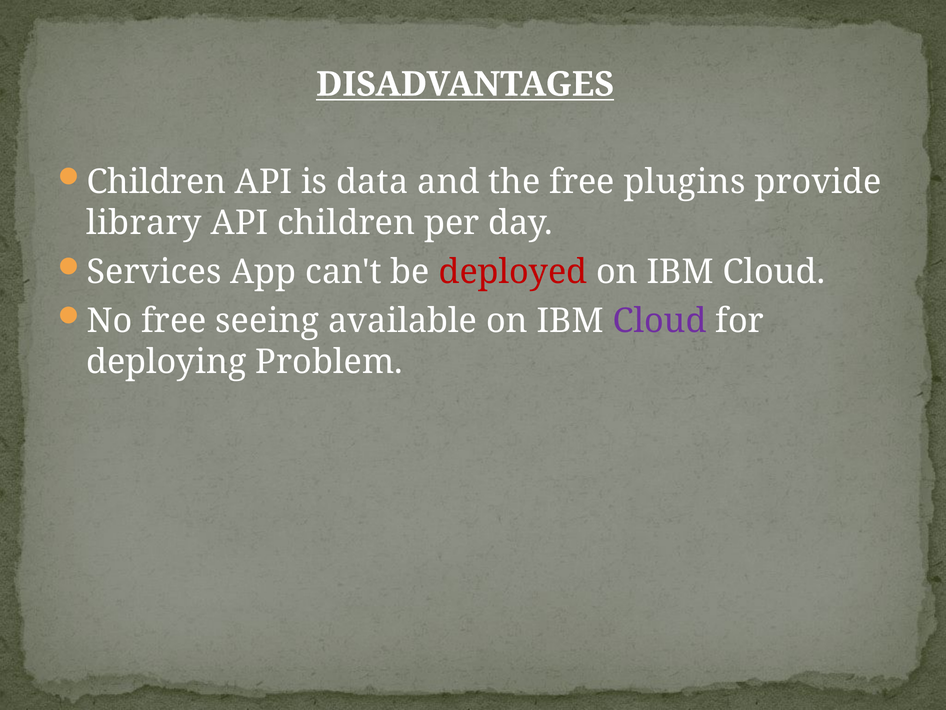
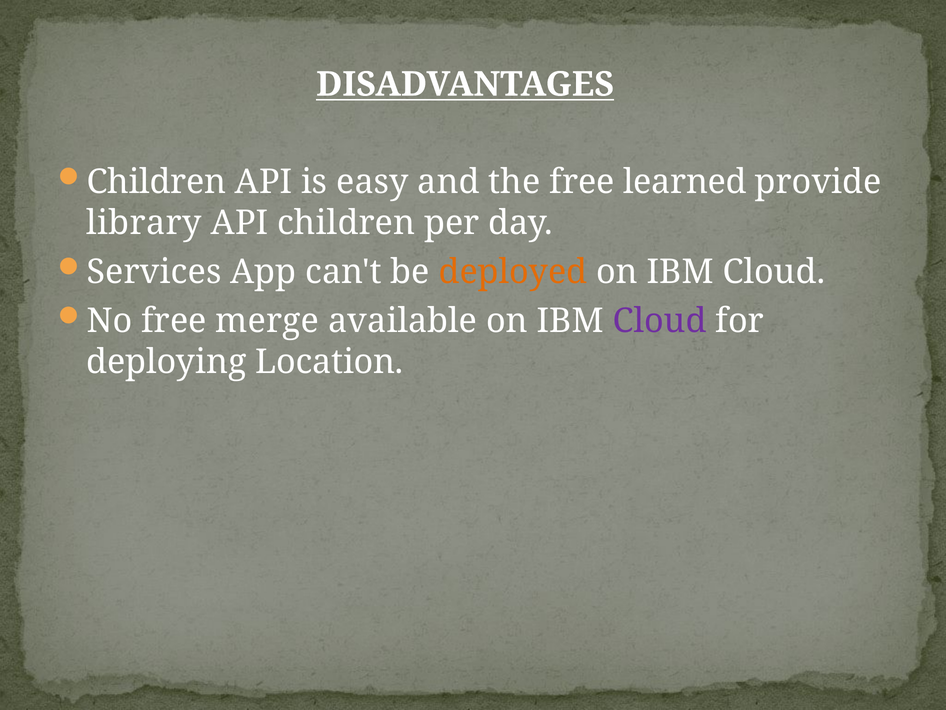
data: data -> easy
plugins: plugins -> learned
deployed colour: red -> orange
seeing: seeing -> merge
Problem: Problem -> Location
